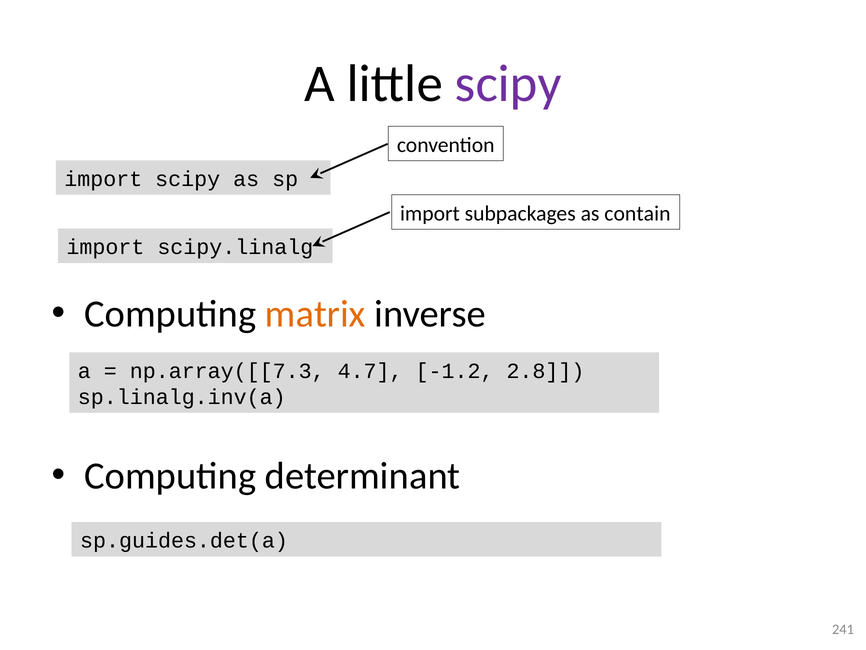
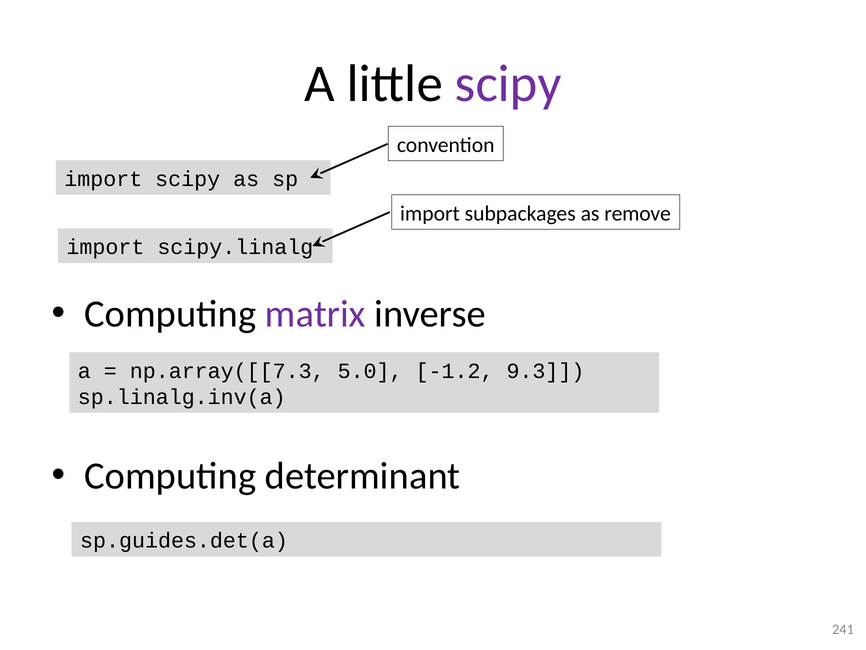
contain: contain -> remove
matrix colour: orange -> purple
4.7: 4.7 -> 5.0
2.8: 2.8 -> 9.3
